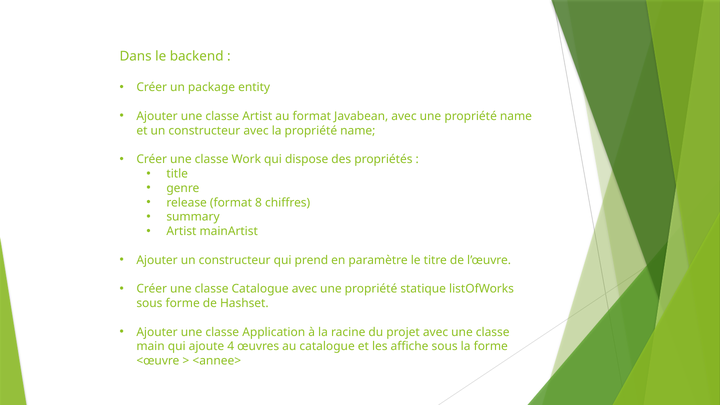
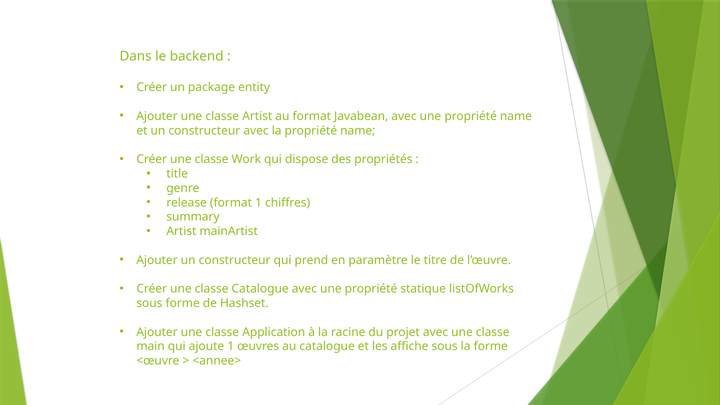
format 8: 8 -> 1
ajoute 4: 4 -> 1
